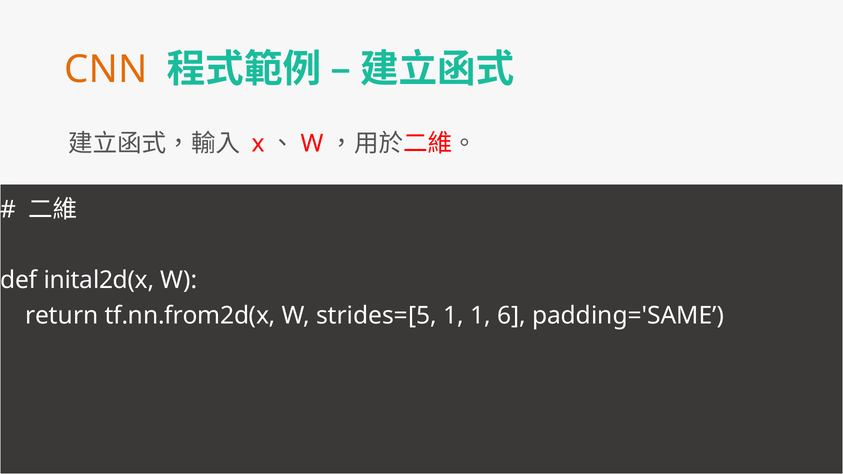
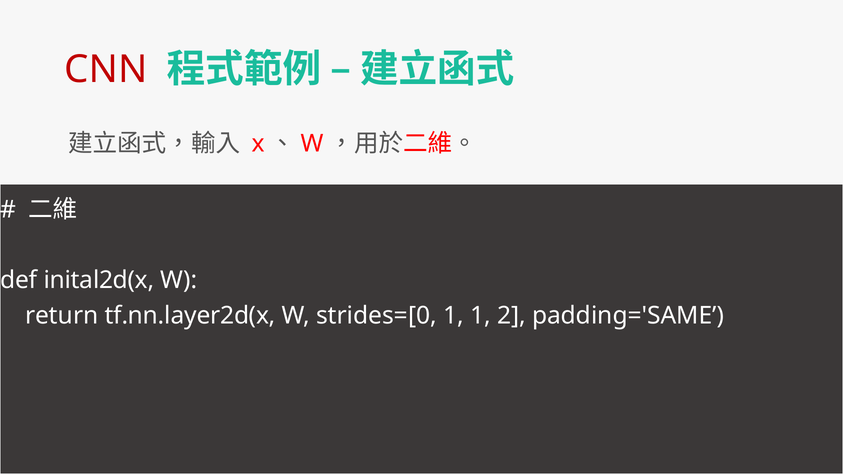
CNN colour: orange -> red
tf.nn.from2d(x: tf.nn.from2d(x -> tf.nn.layer2d(x
strides=[5: strides=[5 -> strides=[0
6: 6 -> 2
